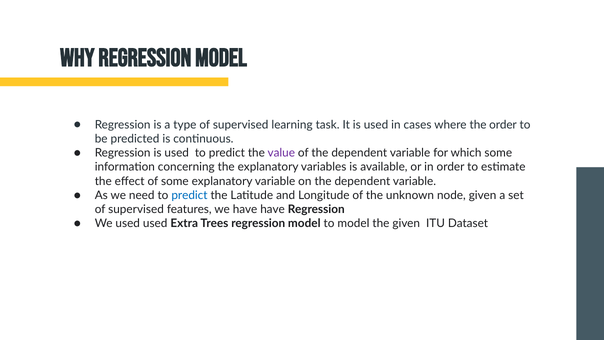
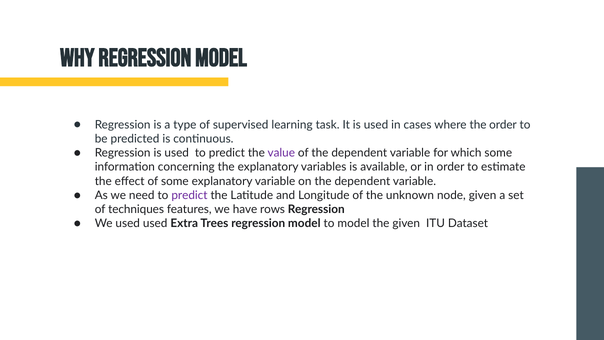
predict at (189, 195) colour: blue -> purple
supervised at (136, 209): supervised -> techniques
have have: have -> rows
